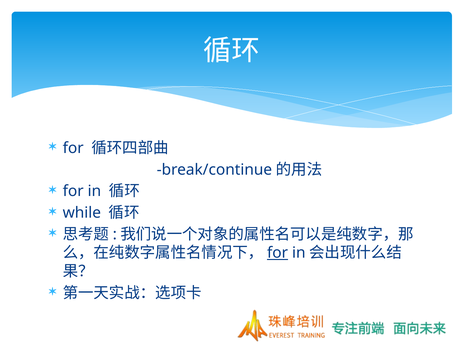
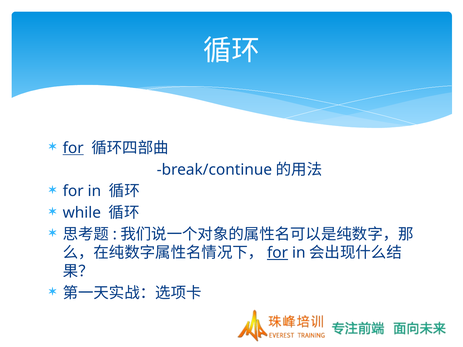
for at (73, 148) underline: none -> present
